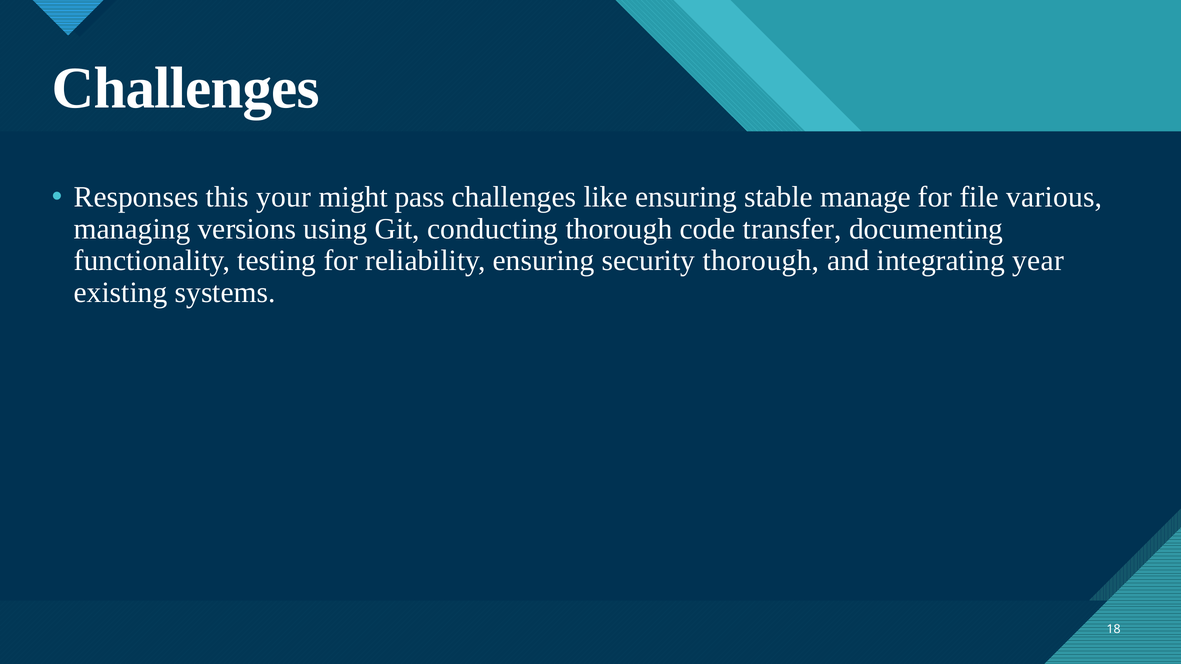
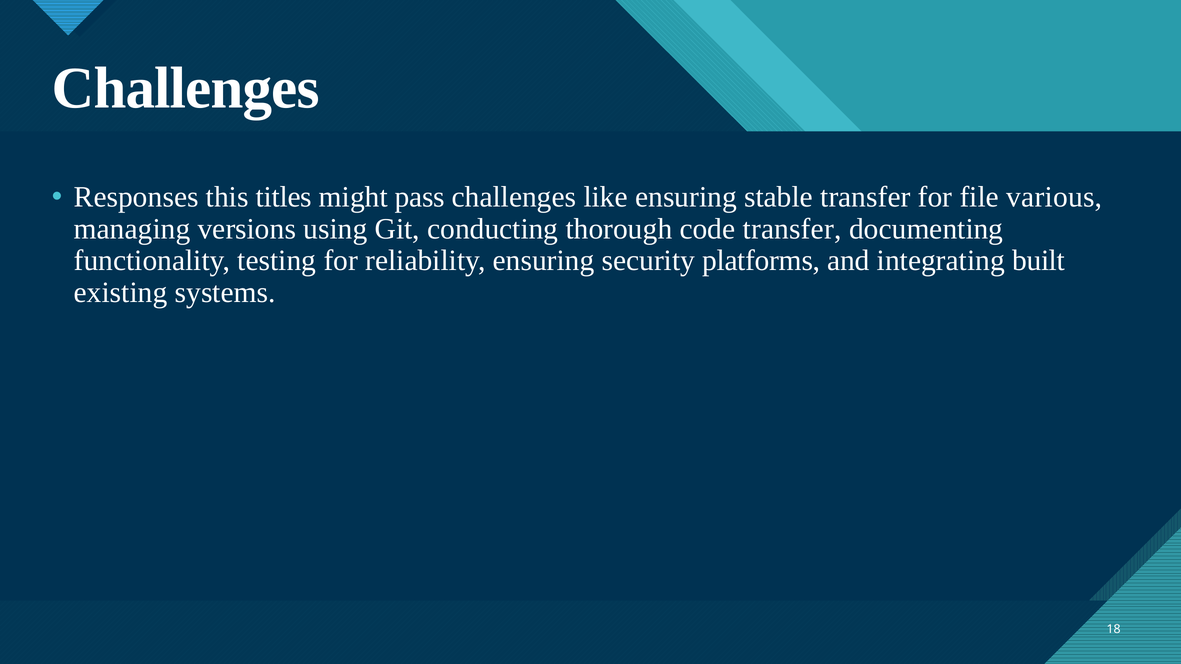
your: your -> titles
stable manage: manage -> transfer
security thorough: thorough -> platforms
year: year -> built
